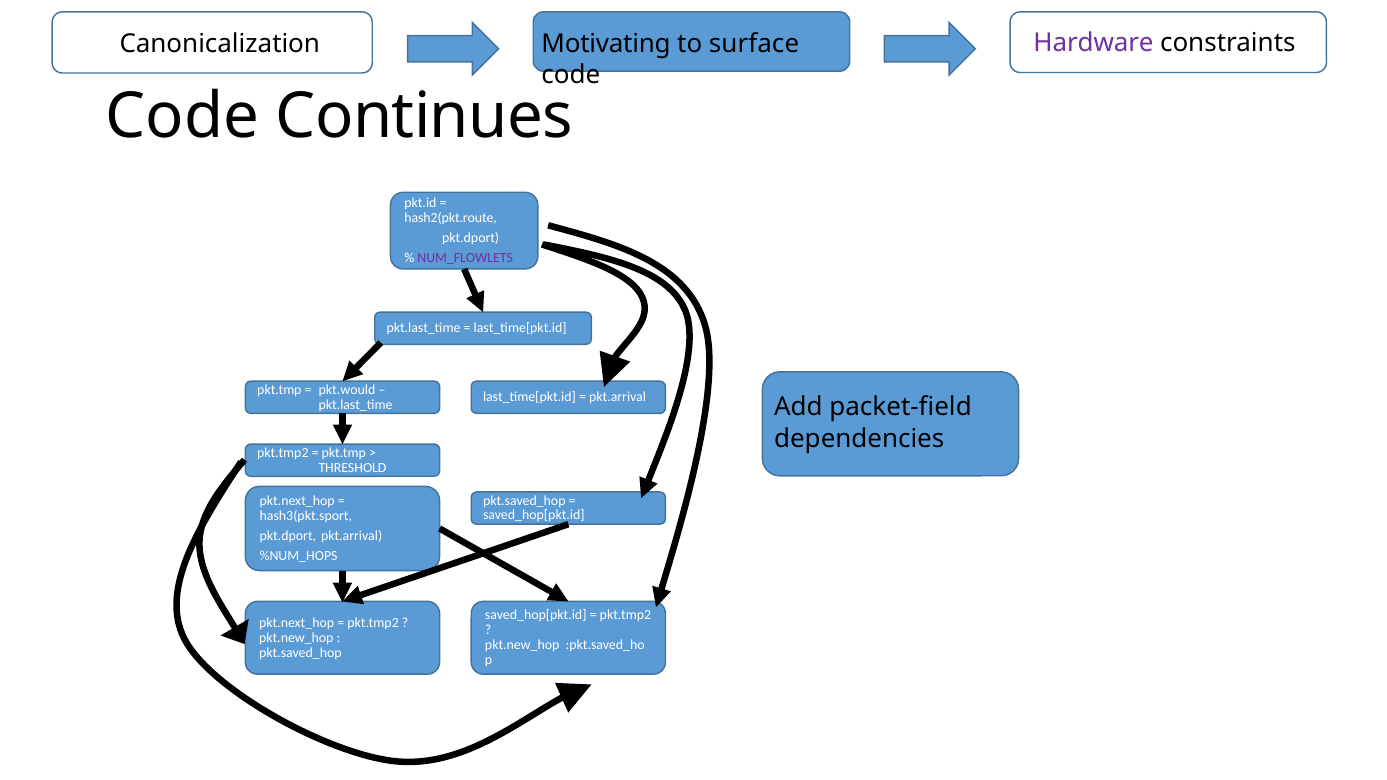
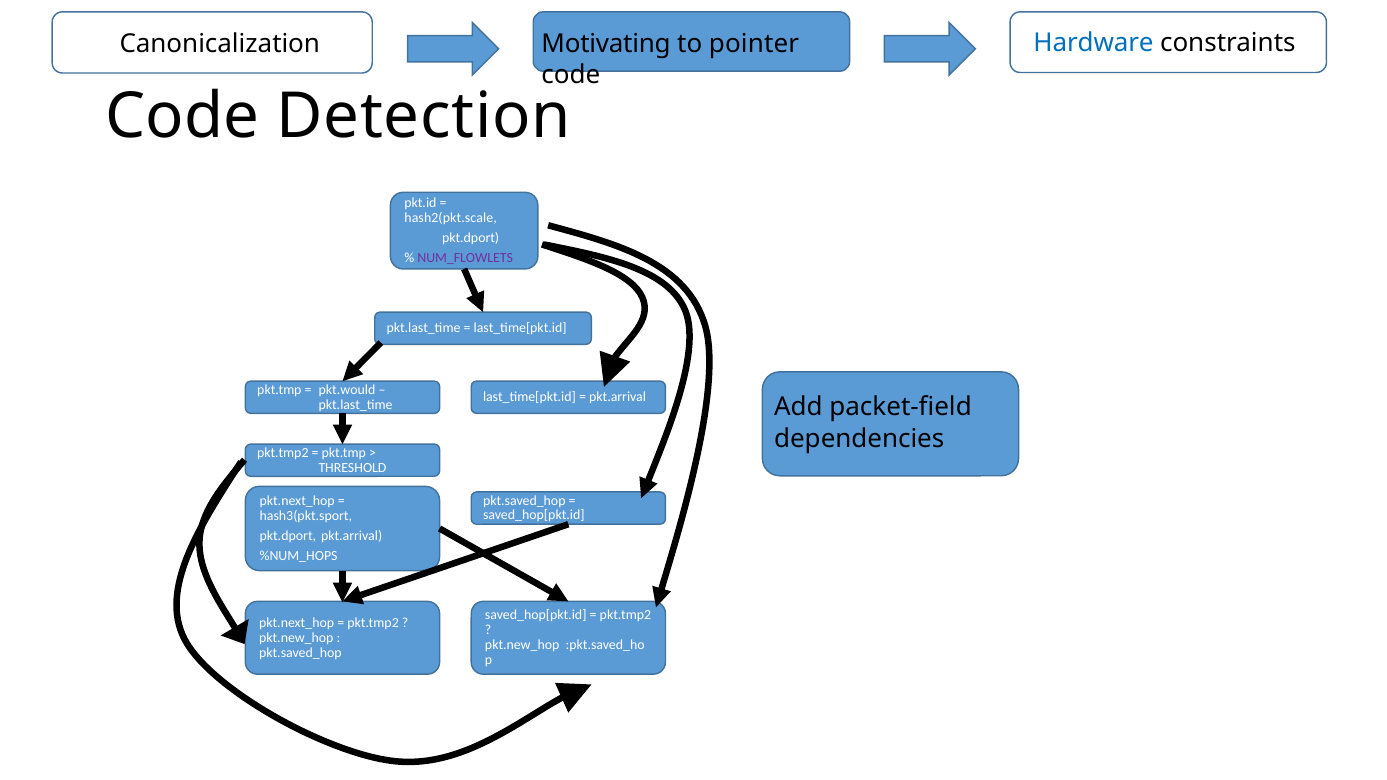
Hardware colour: purple -> blue
surface: surface -> pointer
Continues: Continues -> Detection
hash2(pkt.route: hash2(pkt.route -> hash2(pkt.scale
